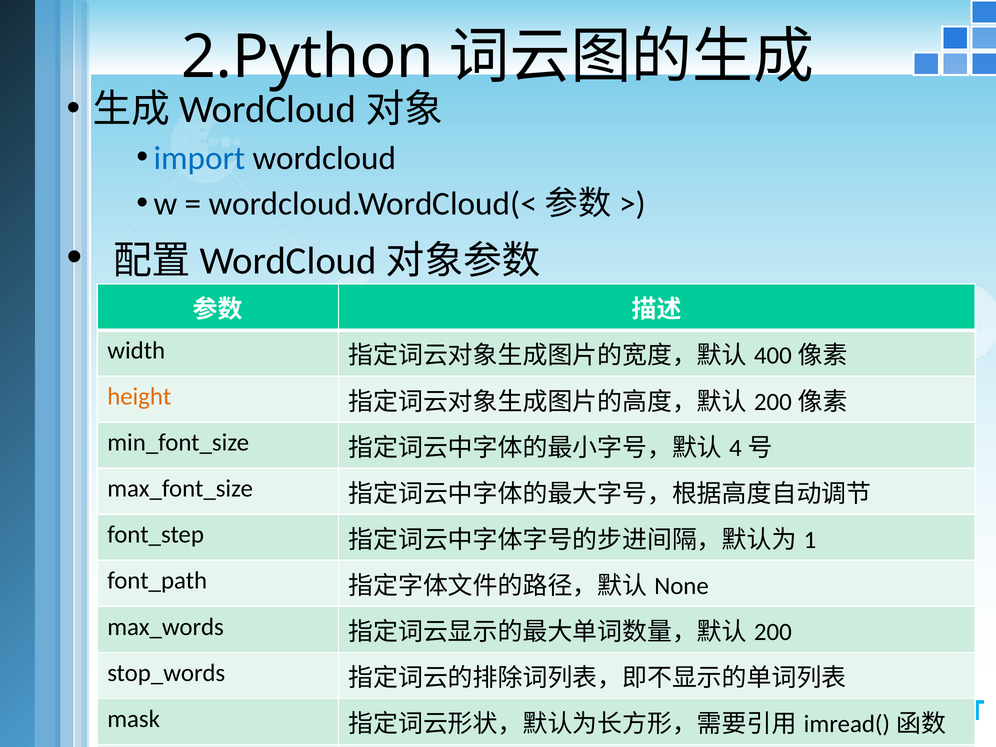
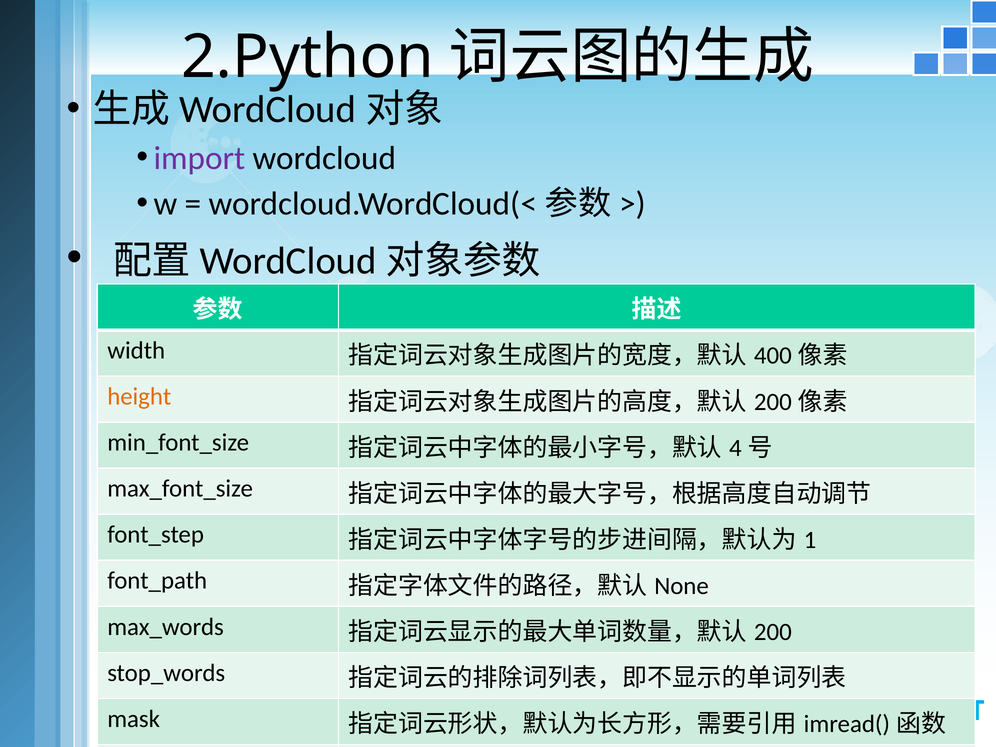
import colour: blue -> purple
